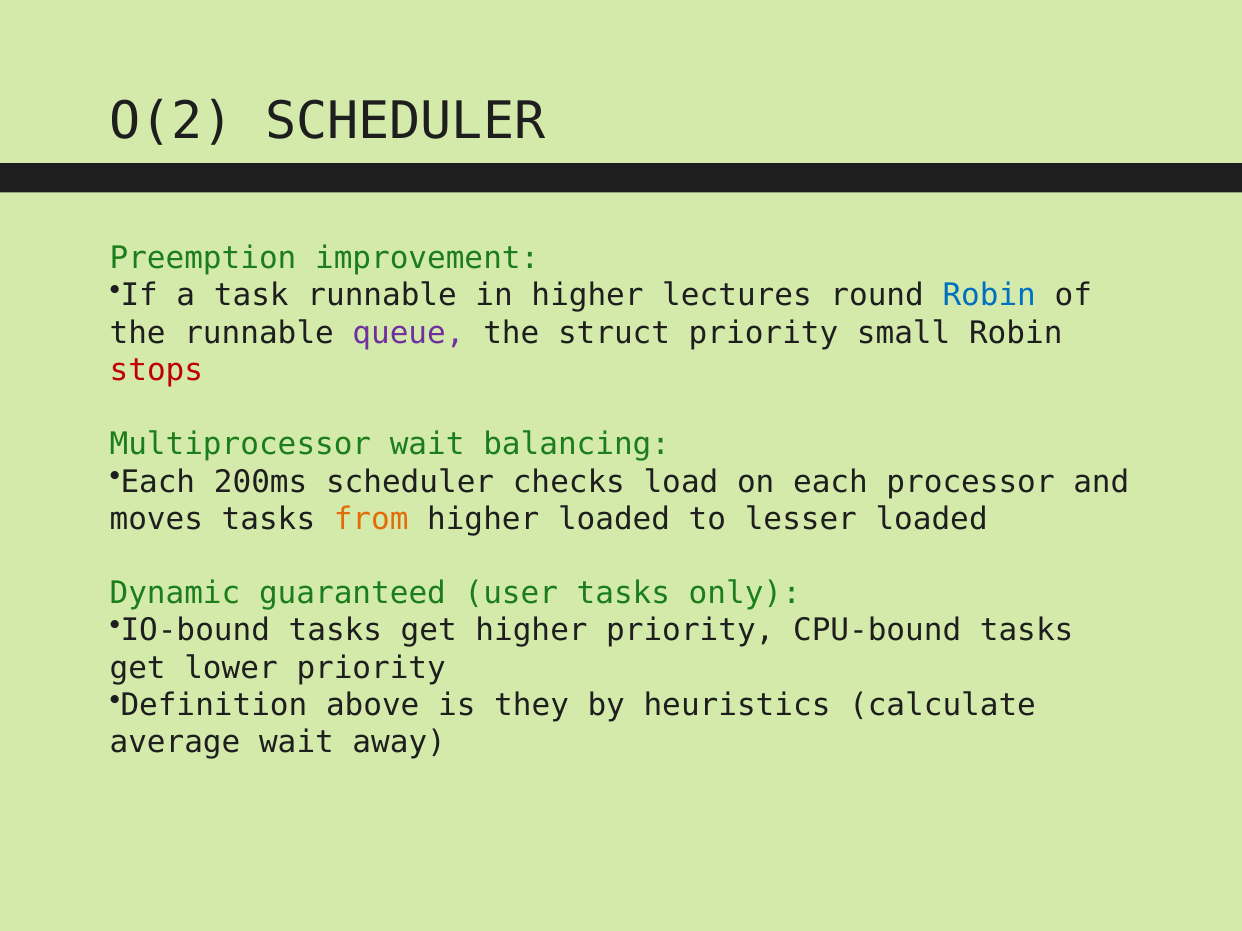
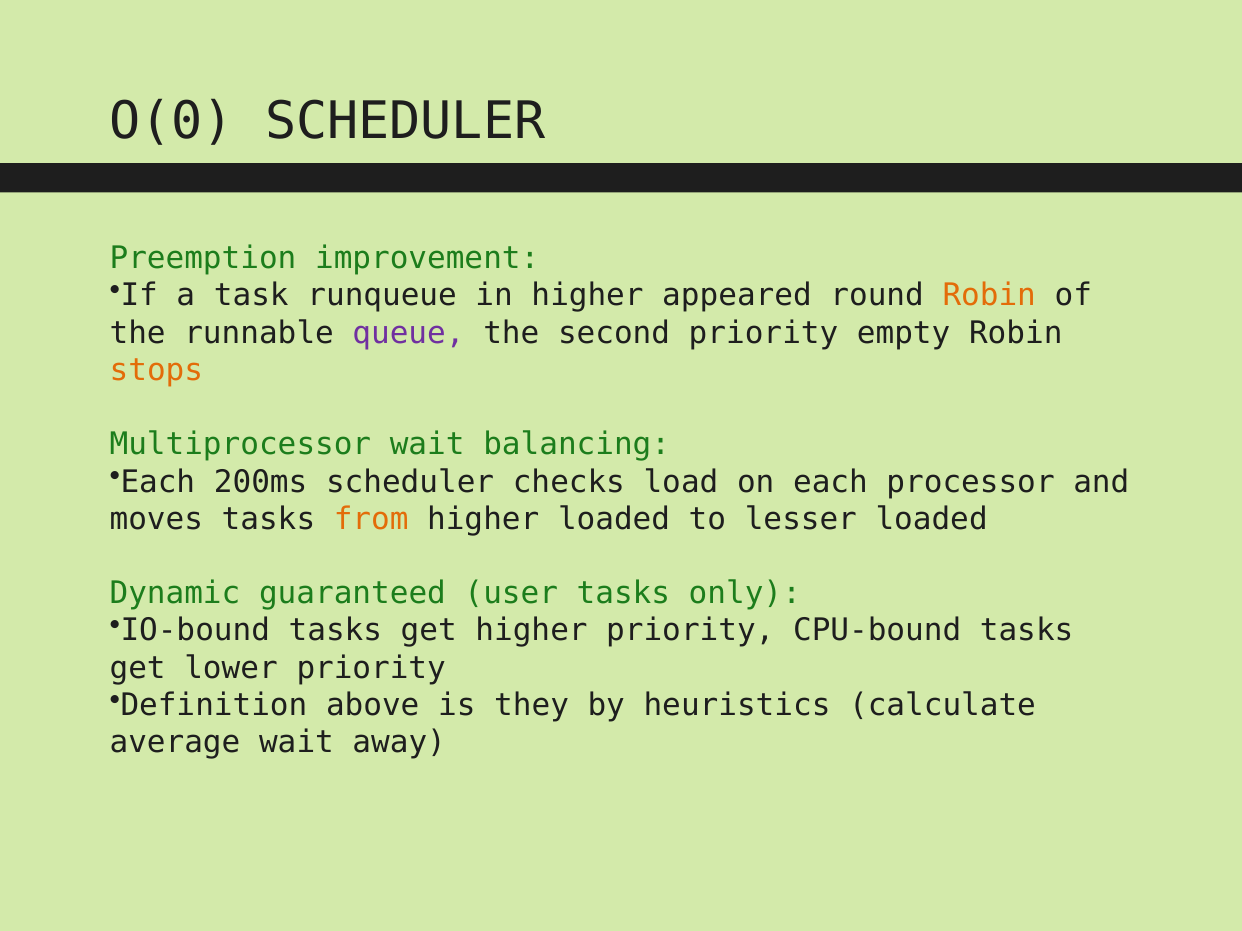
O(2: O(2 -> O(0
task runnable: runnable -> runqueue
lectures: lectures -> appeared
Robin at (989, 296) colour: blue -> orange
struct: struct -> second
small: small -> empty
stops colour: red -> orange
